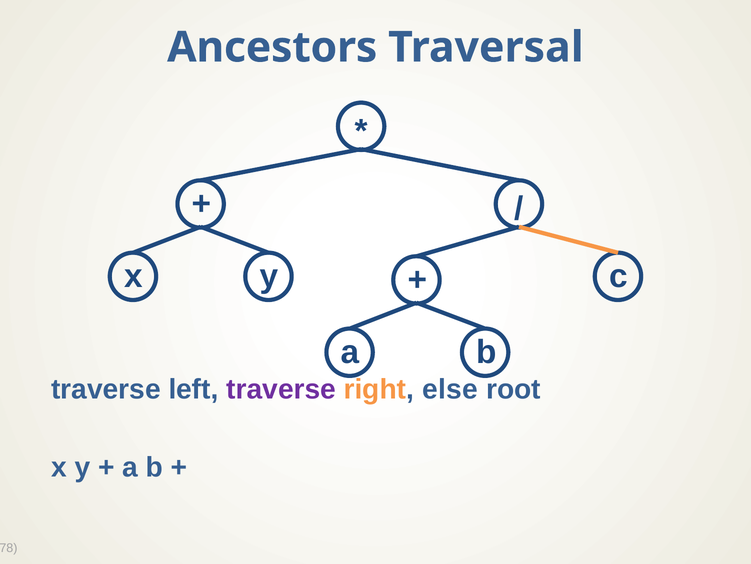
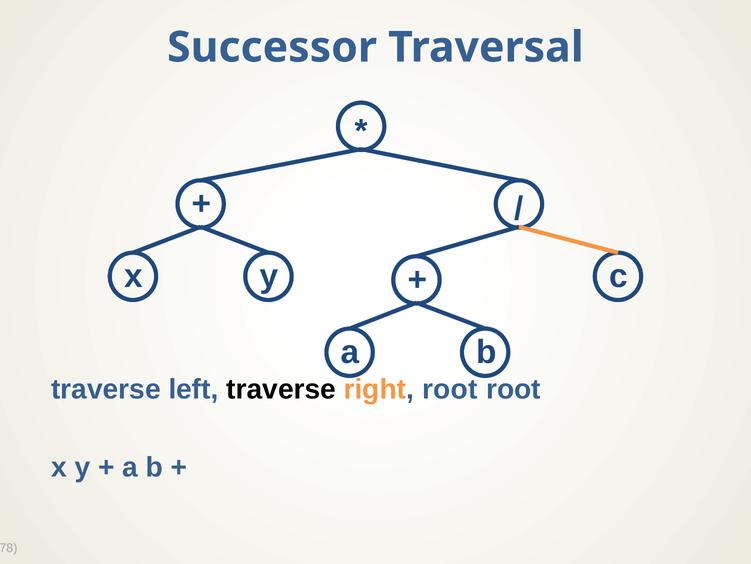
Ancestors: Ancestors -> Successor
traverse at (281, 389) colour: purple -> black
right else: else -> root
